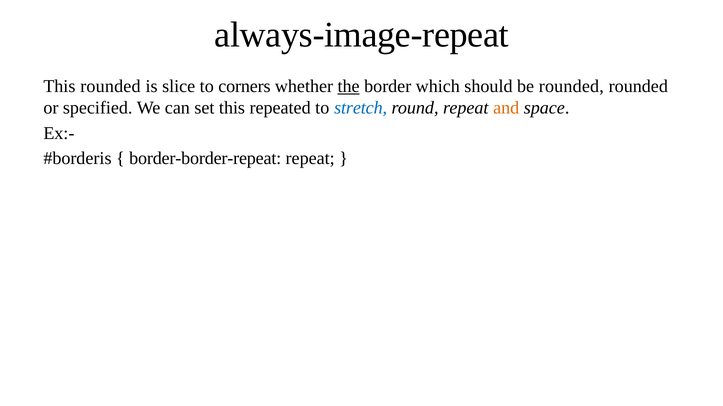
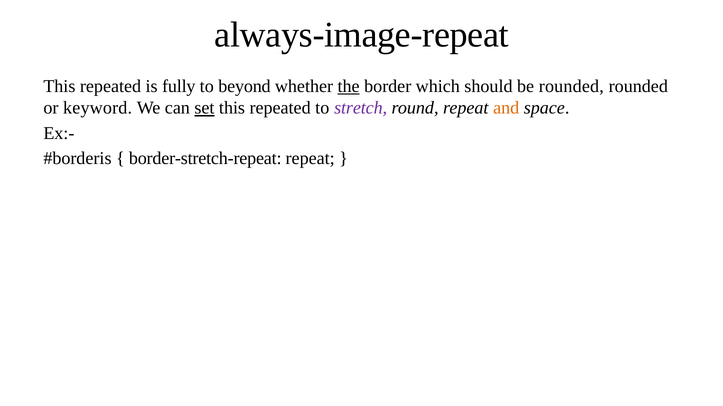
rounded at (110, 87): rounded -> repeated
slice: slice -> fully
corners: corners -> beyond
specified: specified -> keyword
set underline: none -> present
stretch colour: blue -> purple
border-border-repeat: border-border-repeat -> border-stretch-repeat
